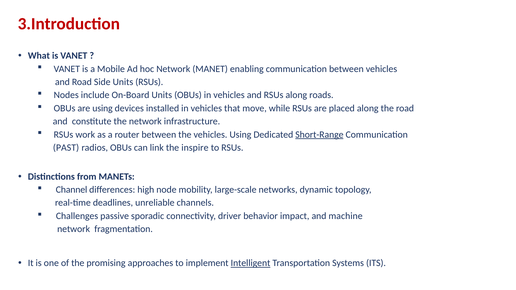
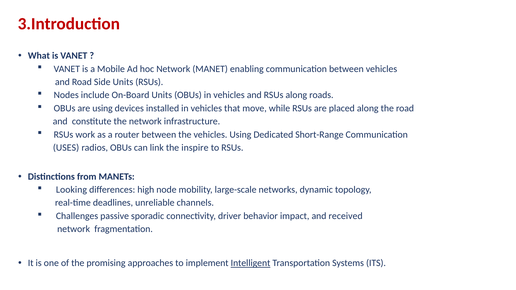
Short-Range underline: present -> none
PAST: PAST -> USES
Channel: Channel -> Looking
machine: machine -> received
